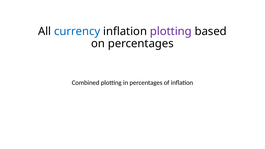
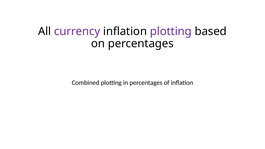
currency colour: blue -> purple
